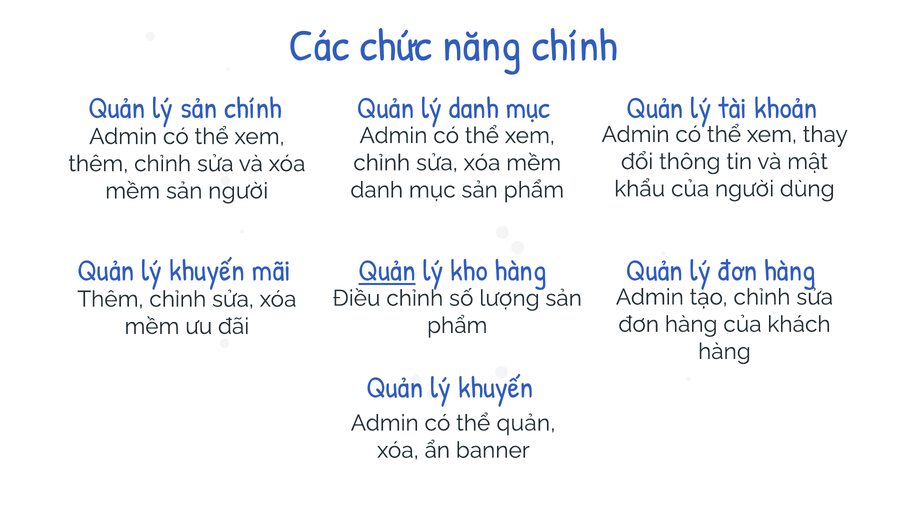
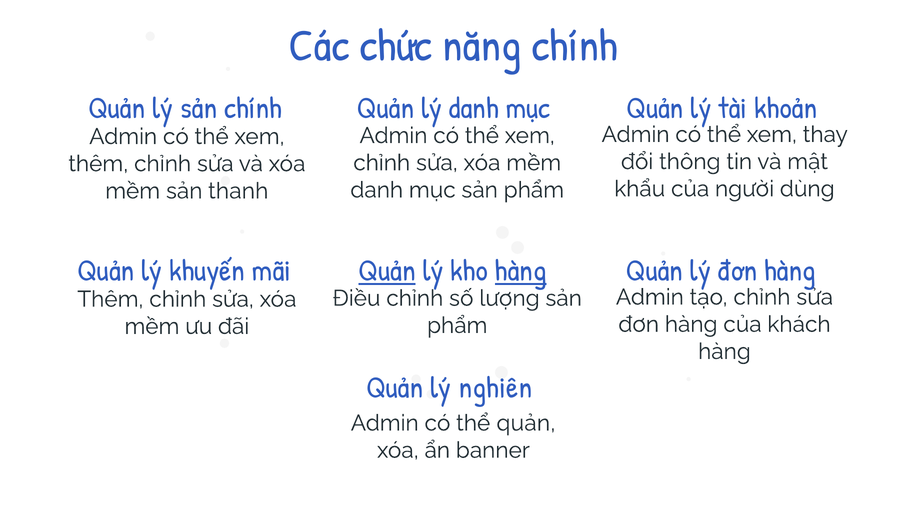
sản người: người -> thanh
hàng at (521, 271) underline: none -> present
khuyến at (496, 388): khuyến -> nghiên
